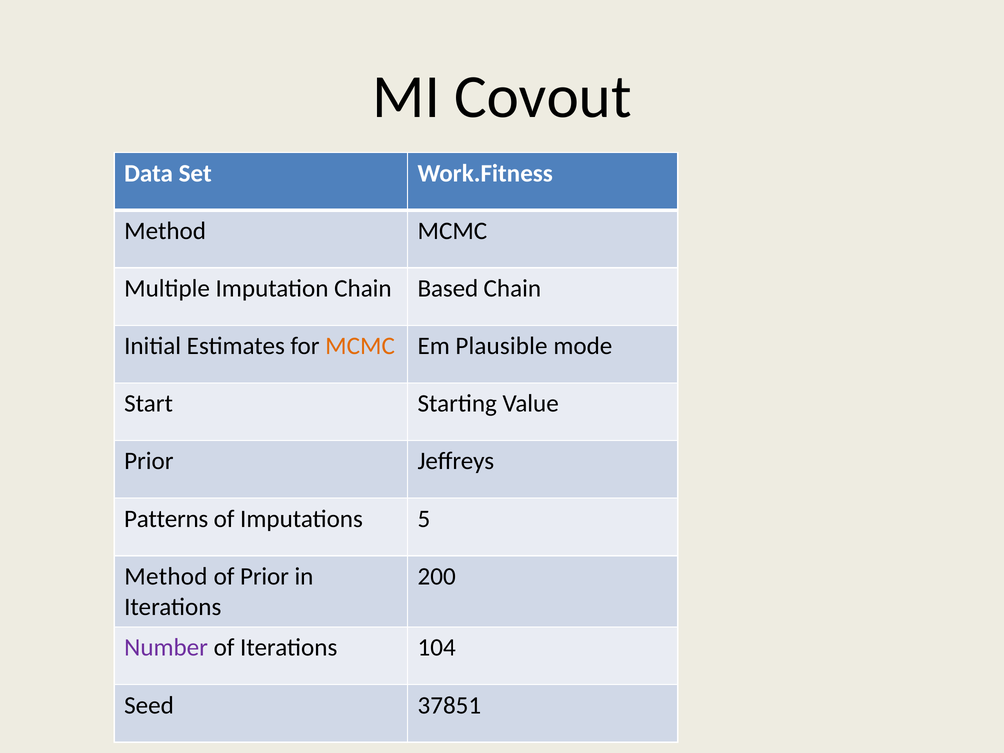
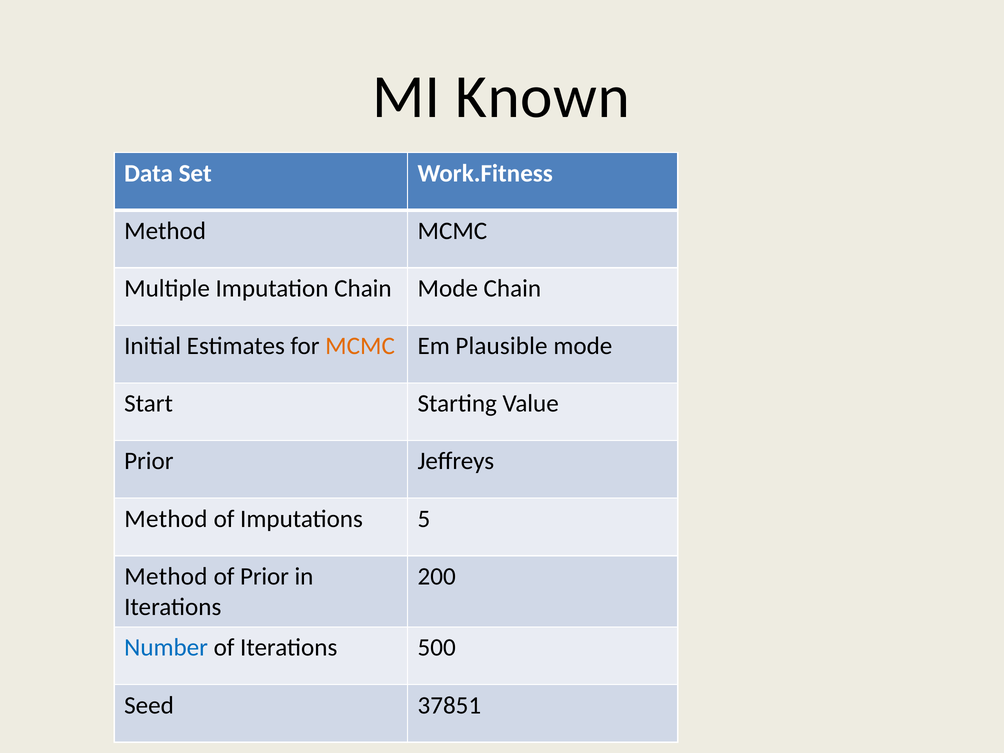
Covout: Covout -> Known
Chain Based: Based -> Mode
Patterns at (166, 519): Patterns -> Method
Number colour: purple -> blue
104: 104 -> 500
